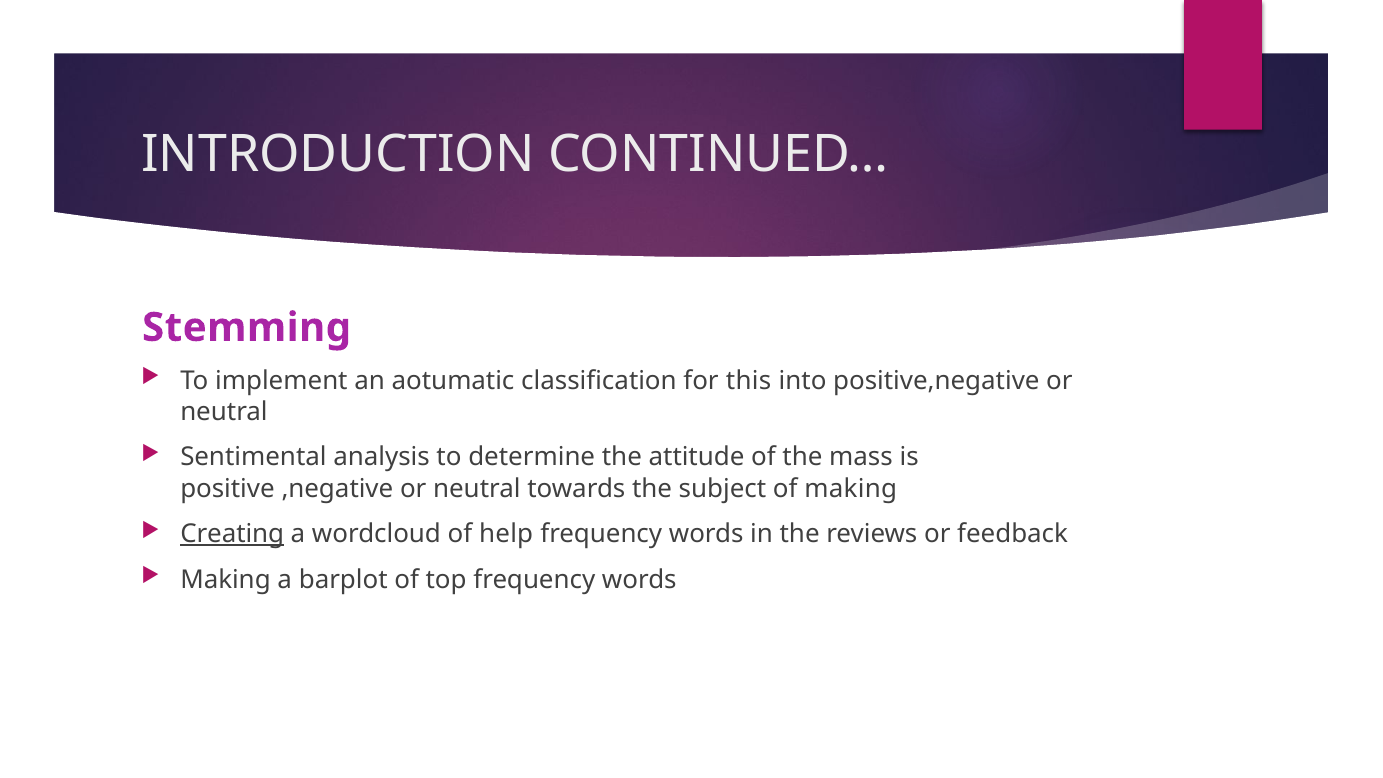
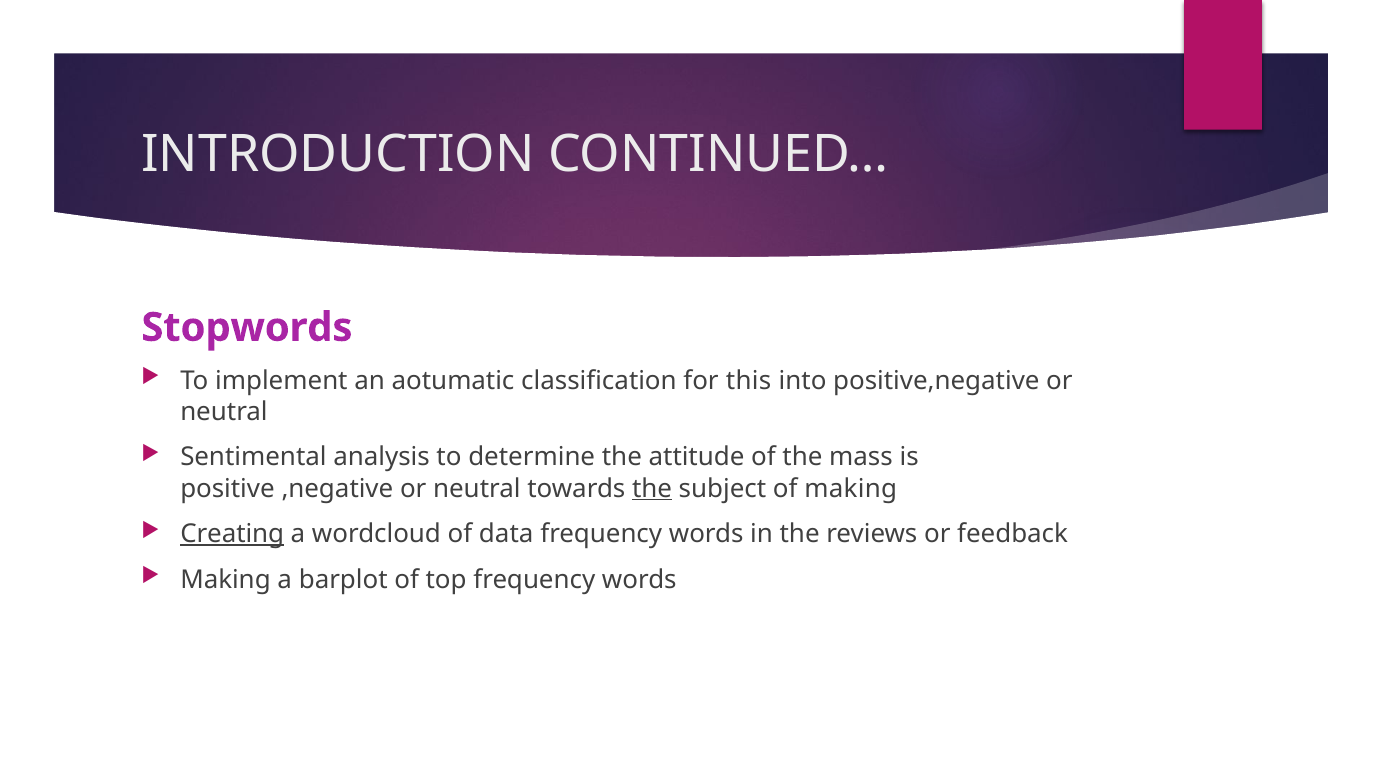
Stemming: Stemming -> Stopwords
the at (652, 489) underline: none -> present
help: help -> data
